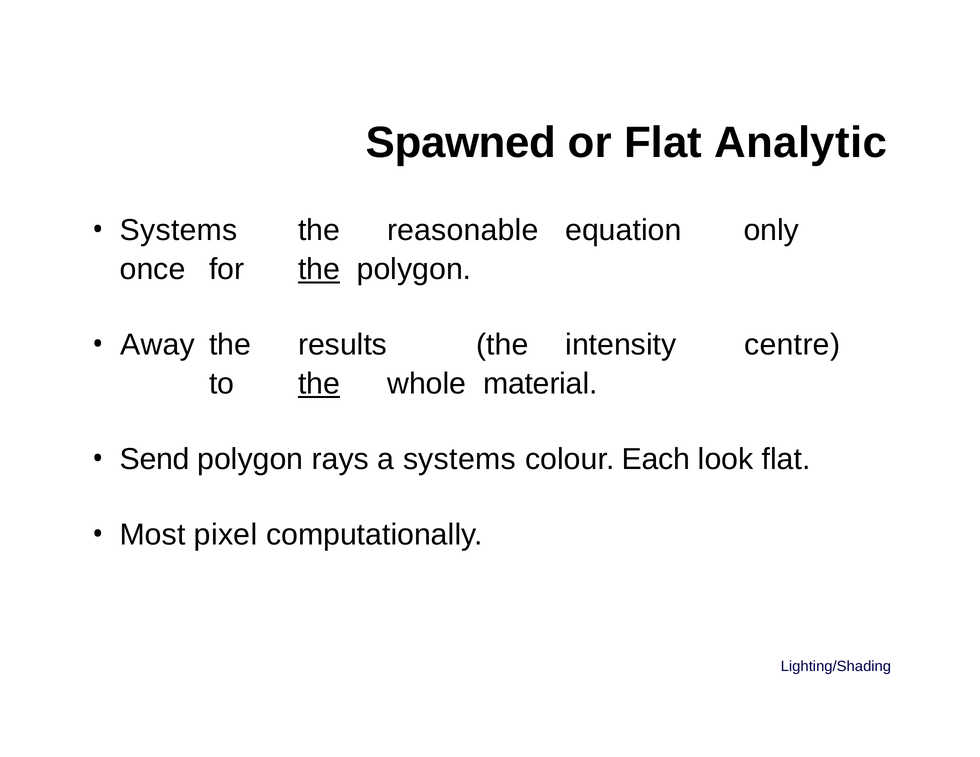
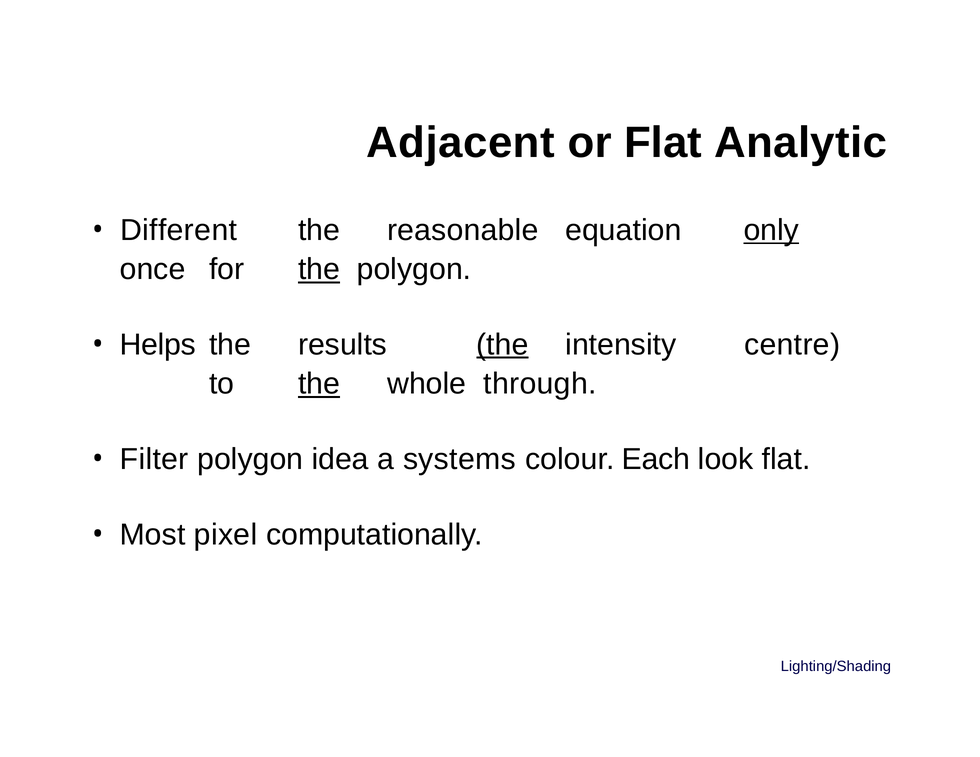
Spawned: Spawned -> Adjacent
Systems at (179, 230): Systems -> Different
only underline: none -> present
Away: Away -> Helps
the at (502, 345) underline: none -> present
material: material -> through
Send: Send -> Filter
rays: rays -> idea
